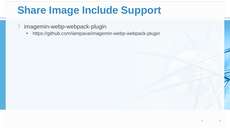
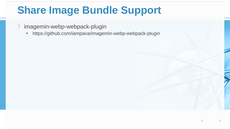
Include: Include -> Bundle
